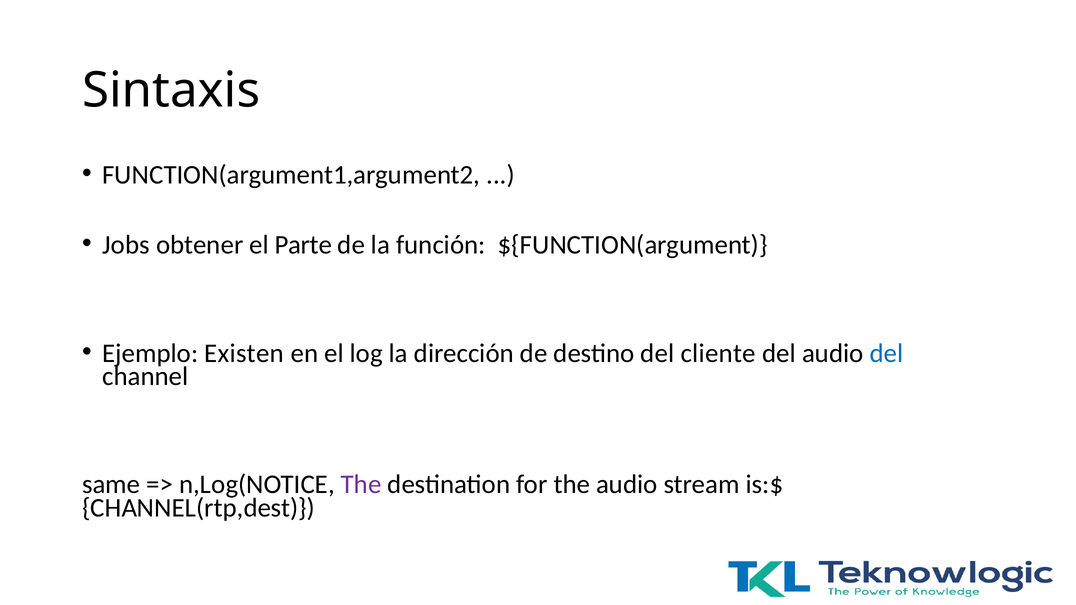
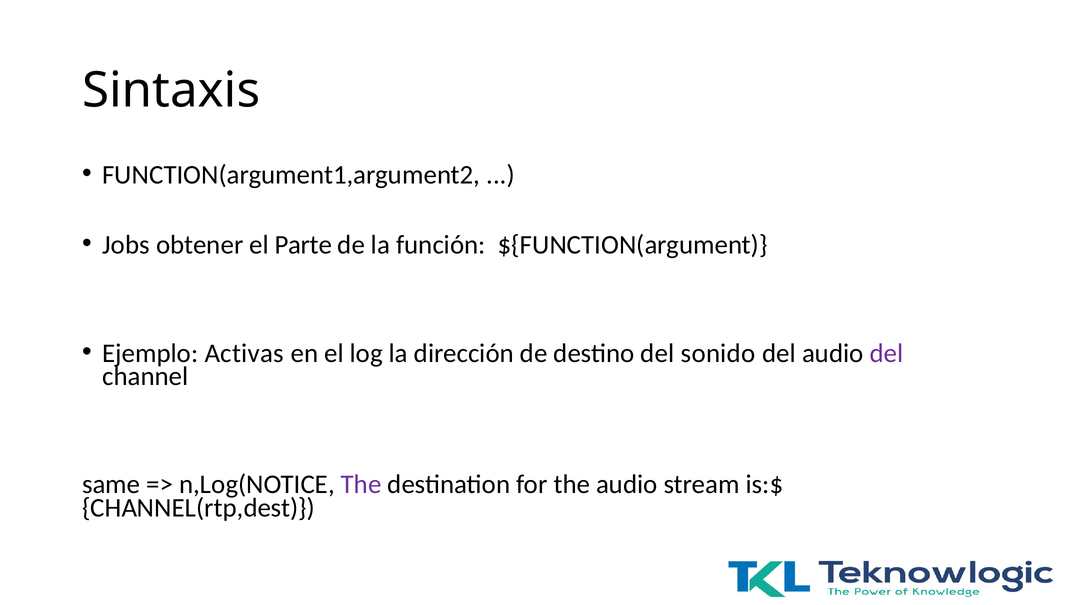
Existen: Existen -> Activas
cliente: cliente -> sonido
del at (886, 353) colour: blue -> purple
